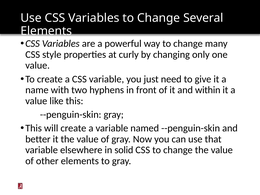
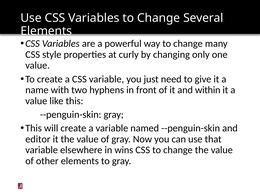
better: better -> editor
solid: solid -> wins
